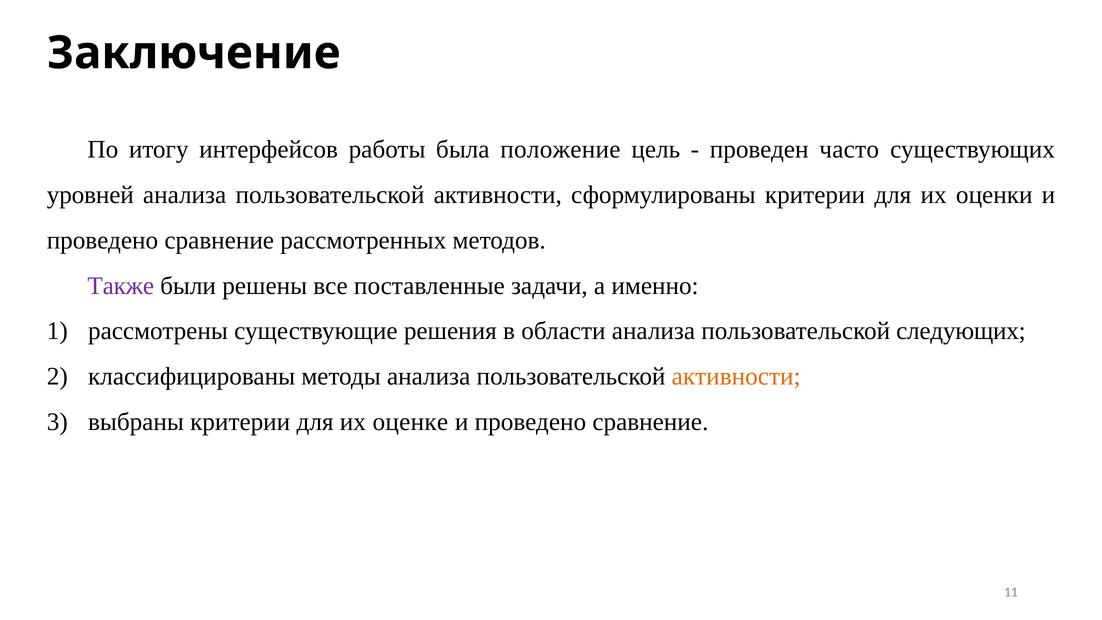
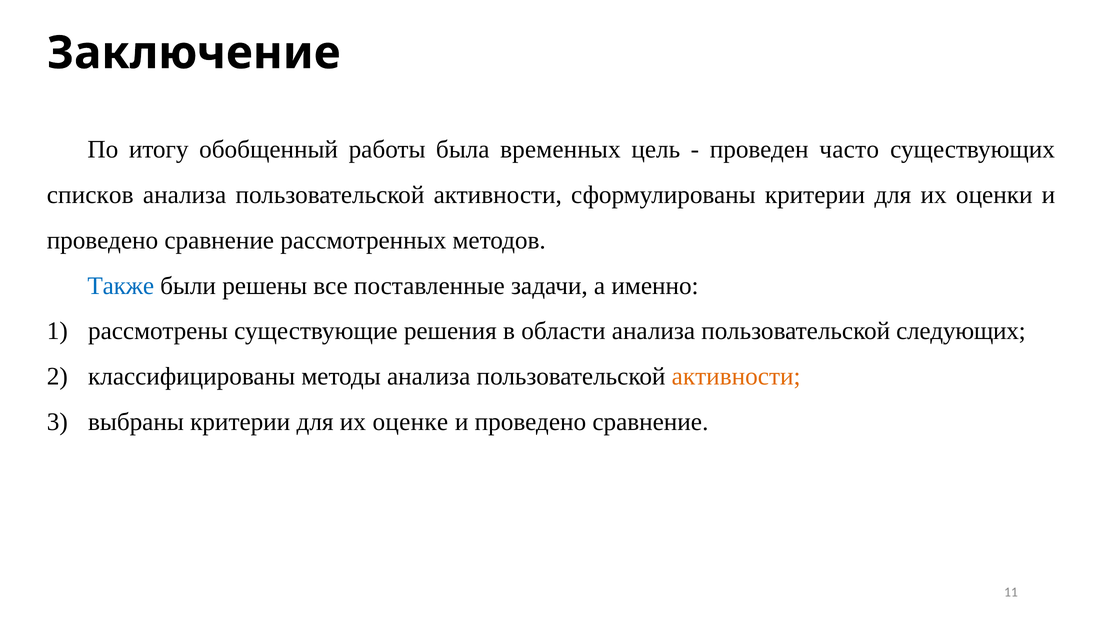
интерфейсов: интерфейсов -> обобщенный
положение: положение -> временных
уровней: уровней -> списков
Также colour: purple -> blue
